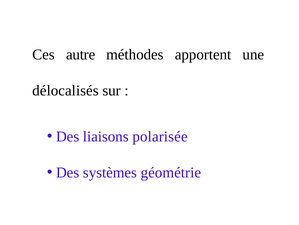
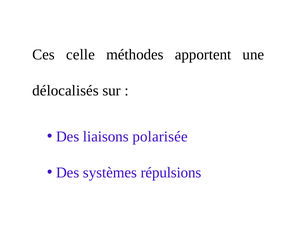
autre: autre -> celle
géométrie: géométrie -> répulsions
